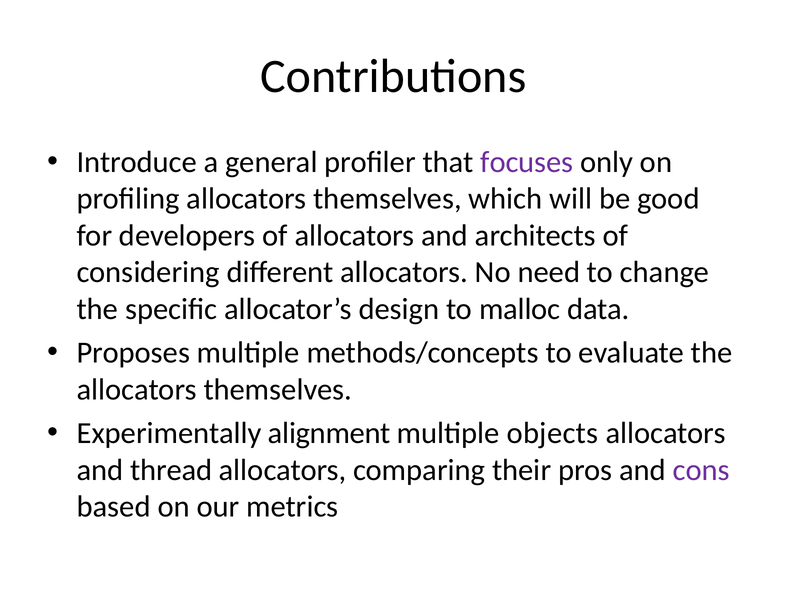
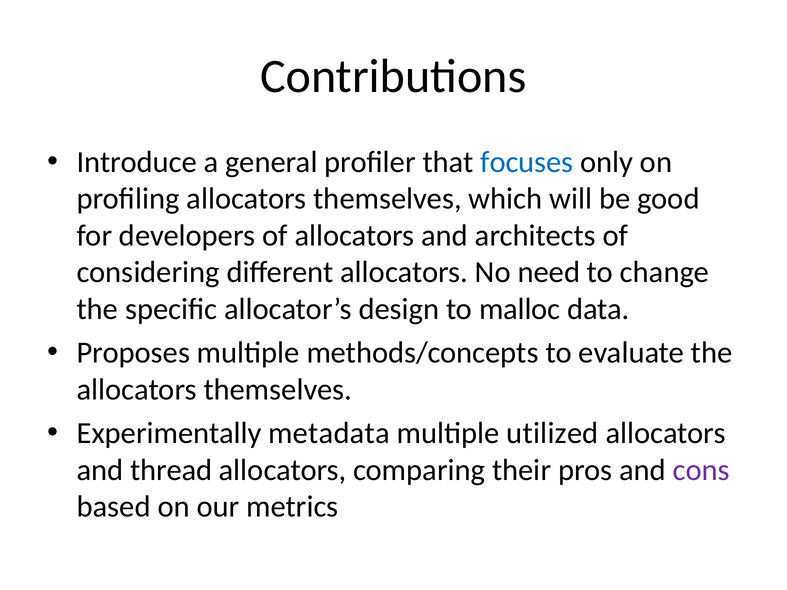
focuses colour: purple -> blue
alignment: alignment -> metadata
objects: objects -> utilized
